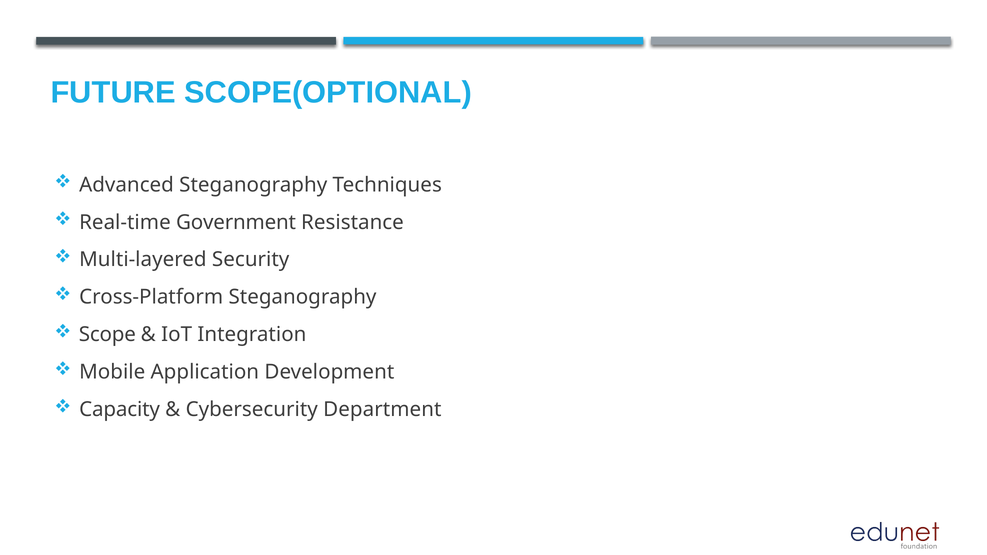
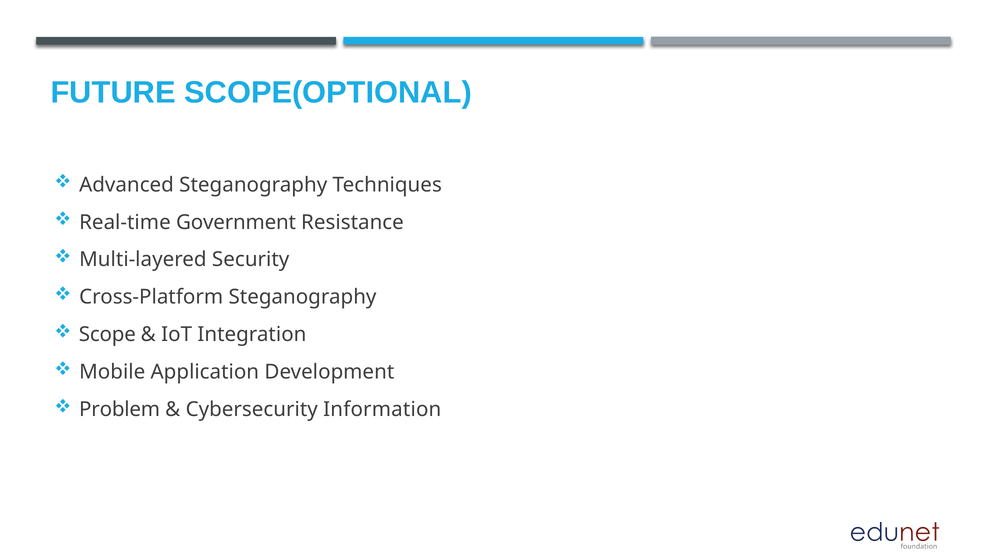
Capacity: Capacity -> Problem
Department: Department -> Information
